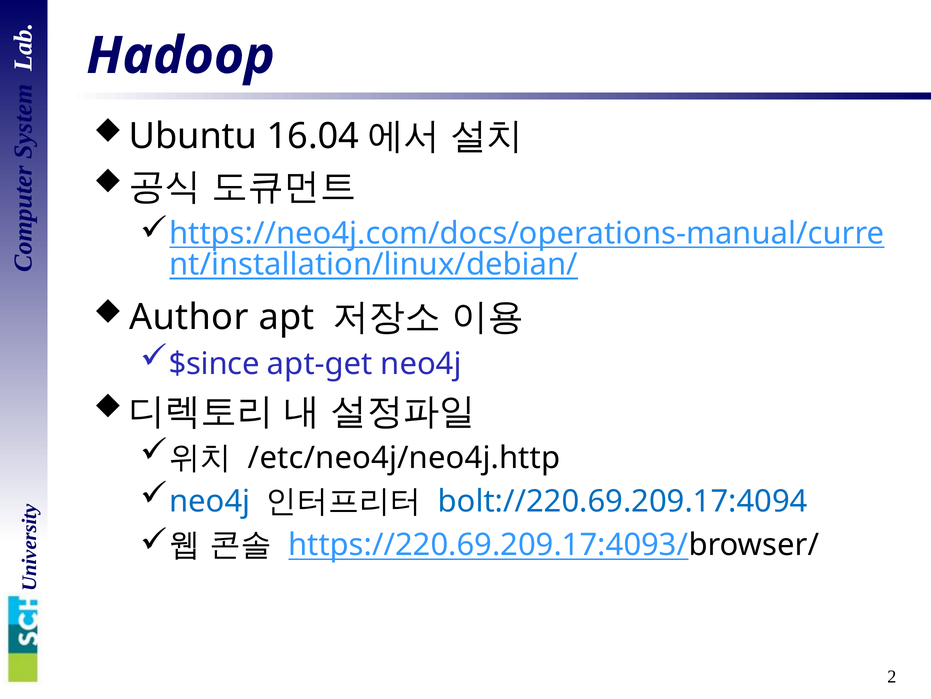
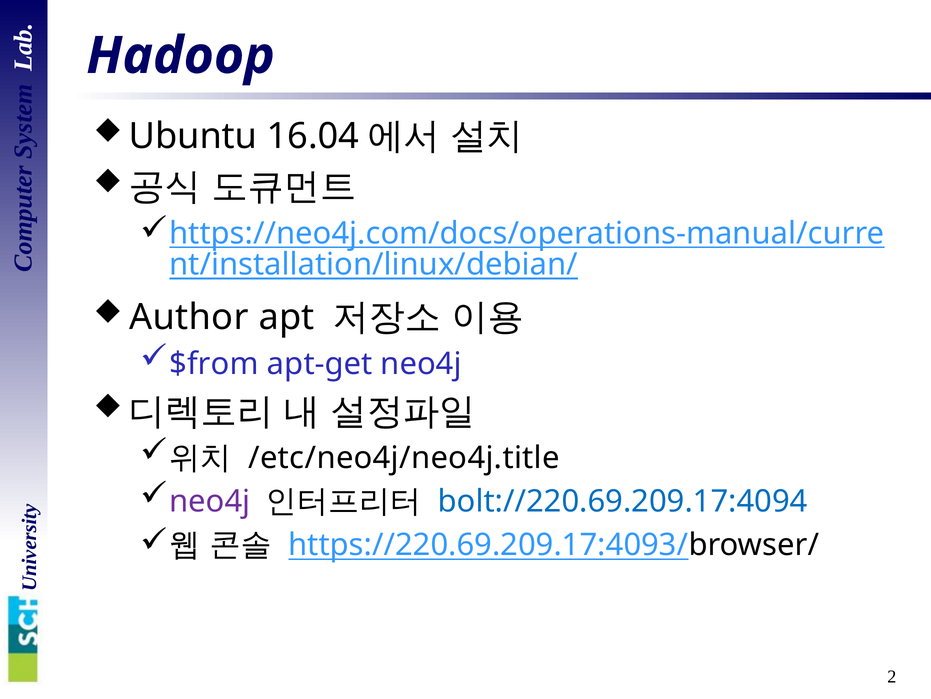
$since: $since -> $from
/etc/neo4j/neo4j.http: /etc/neo4j/neo4j.http -> /etc/neo4j/neo4j.title
neo4j at (210, 501) colour: blue -> purple
